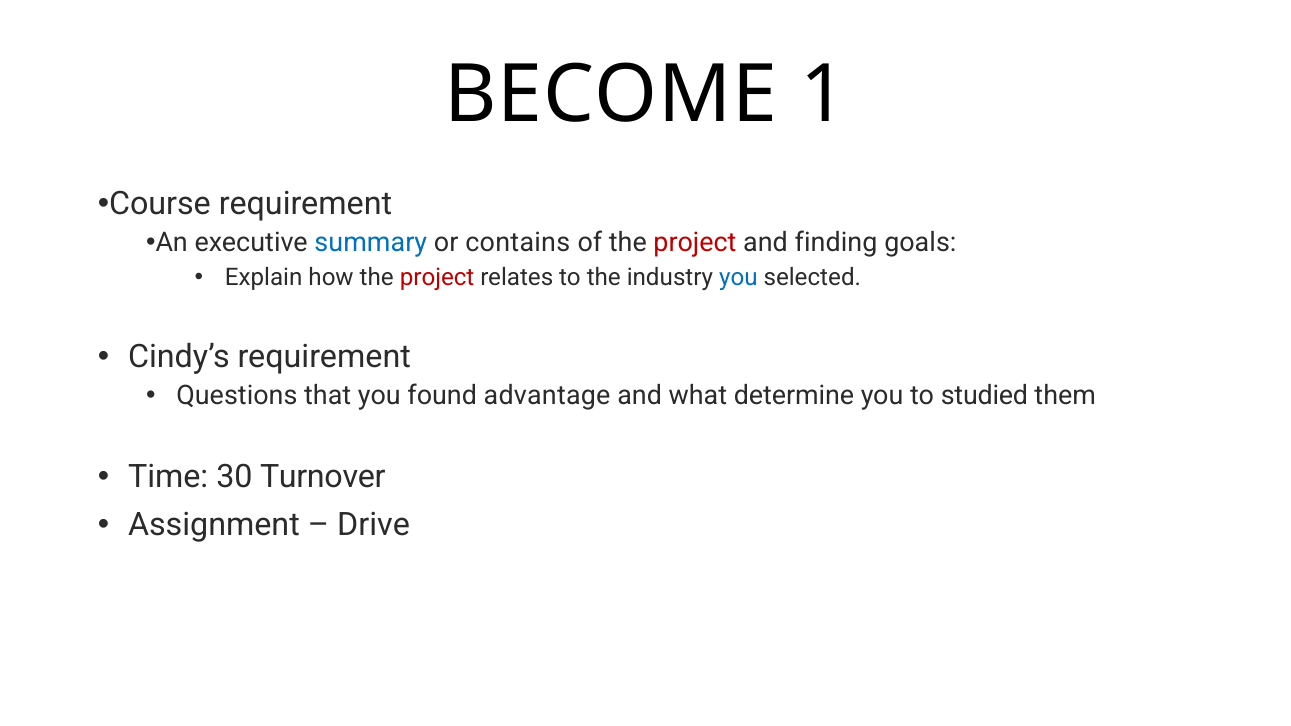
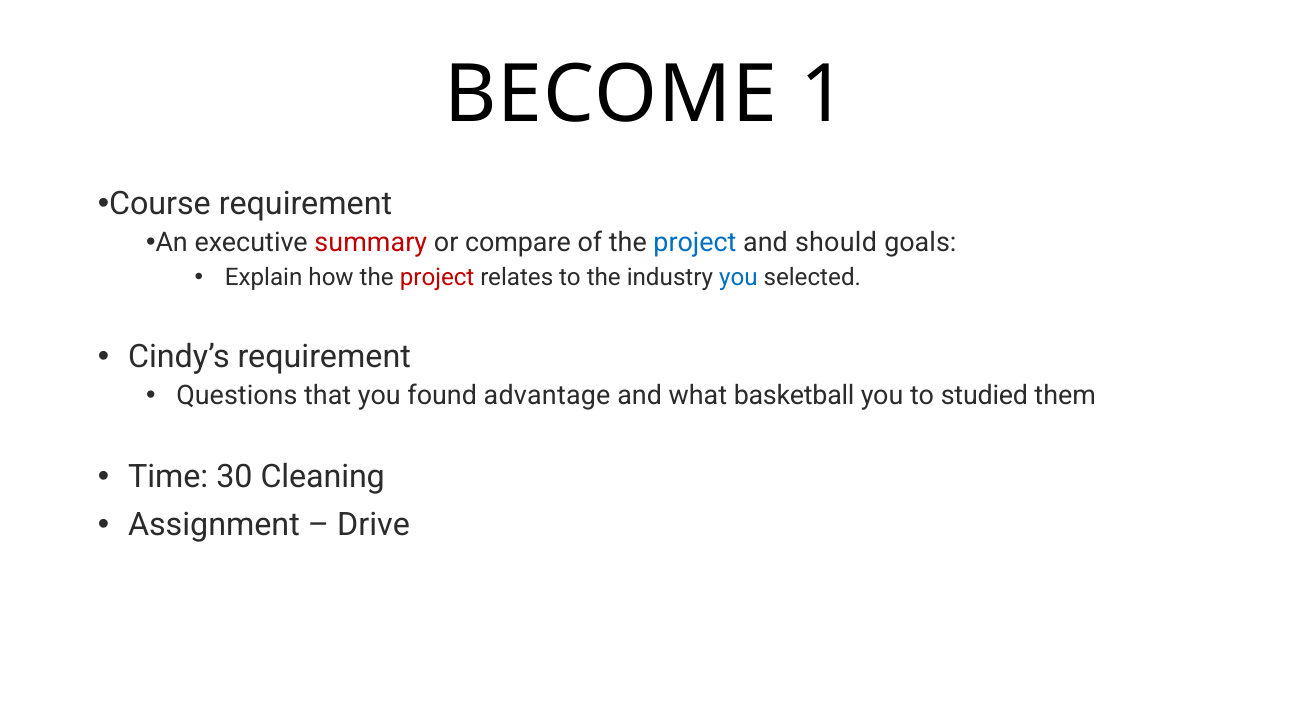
summary colour: blue -> red
contains: contains -> compare
project at (695, 243) colour: red -> blue
finding: finding -> should
determine: determine -> basketball
Turnover: Turnover -> Cleaning
